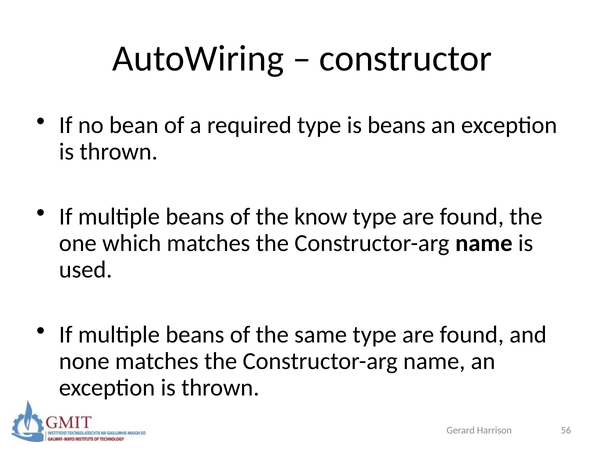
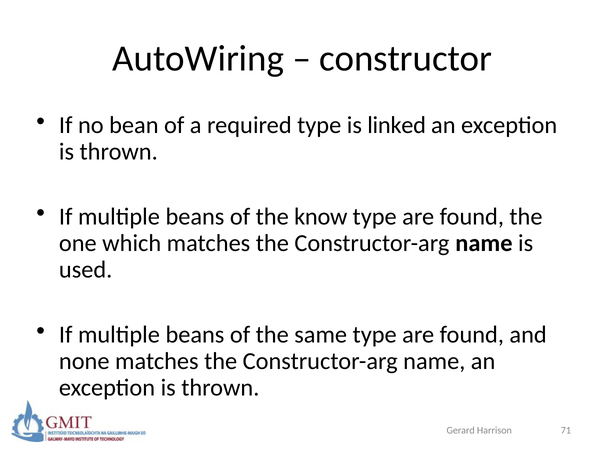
is beans: beans -> linked
56: 56 -> 71
